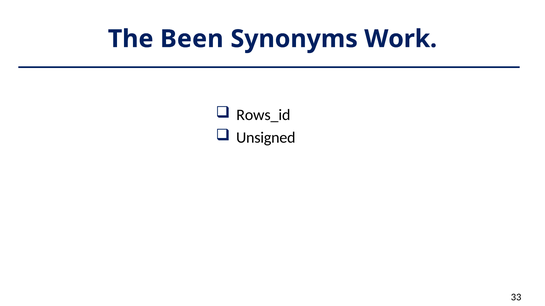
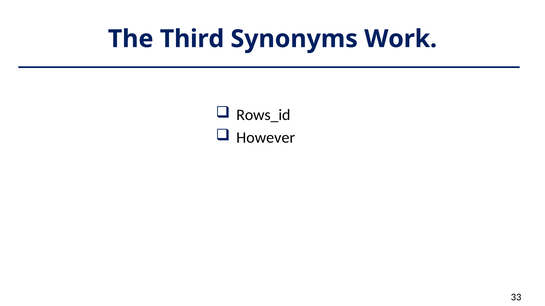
Been: Been -> Third
Unsigned: Unsigned -> However
